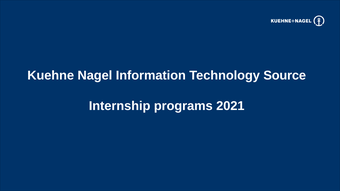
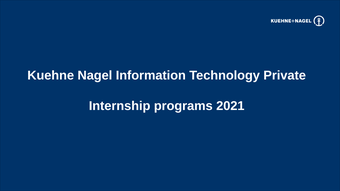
Source: Source -> Private
